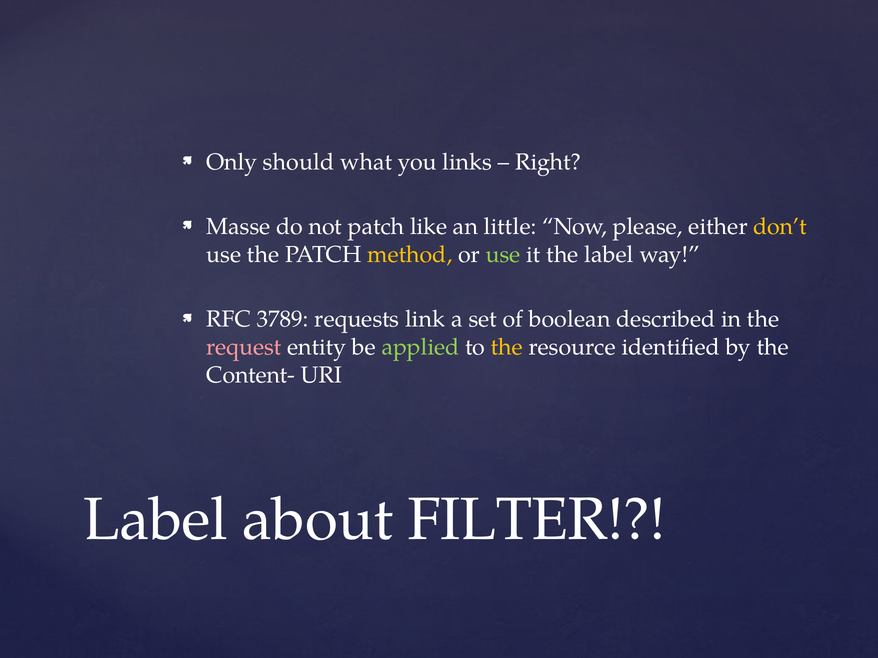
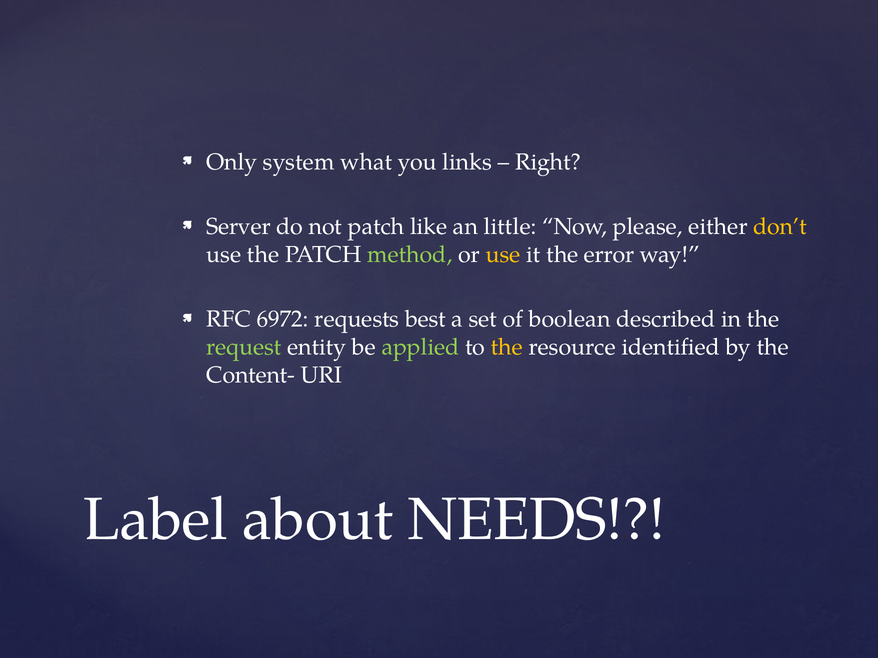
should: should -> system
Masse: Masse -> Server
method colour: yellow -> light green
use at (503, 255) colour: light green -> yellow
the label: label -> error
3789: 3789 -> 6972
link: link -> best
request colour: pink -> light green
FILTER: FILTER -> NEEDS
